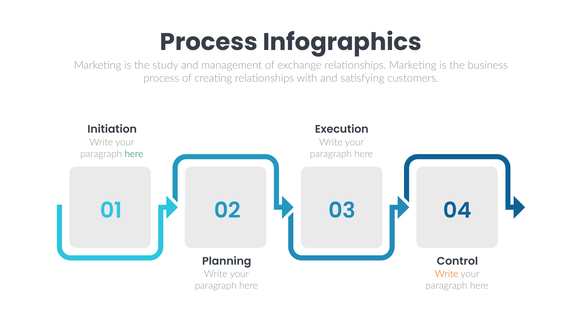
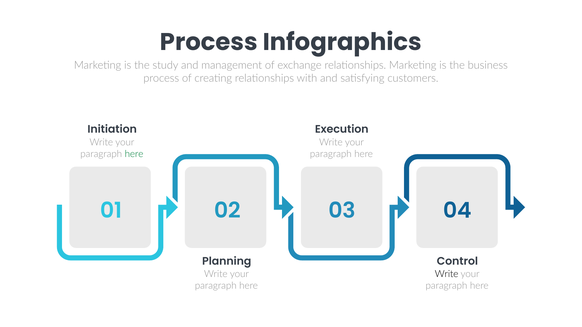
Write at (447, 274) colour: orange -> black
